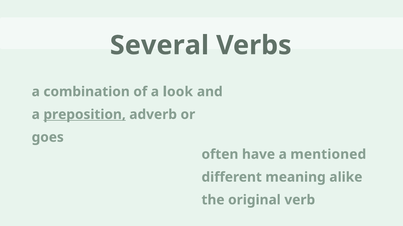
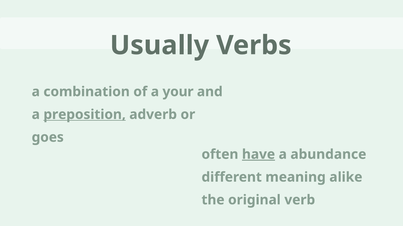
Several: Several -> Usually
look: look -> your
have underline: none -> present
mentioned: mentioned -> abundance
